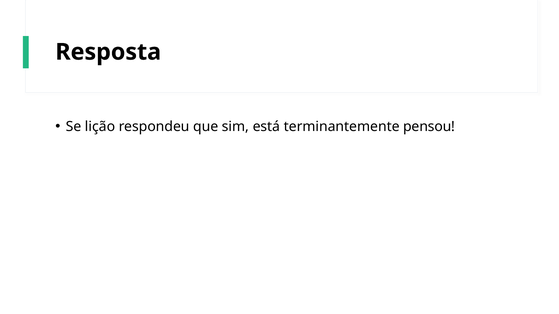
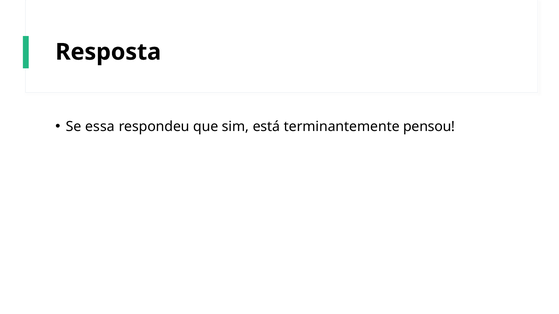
lição: lição -> essa
